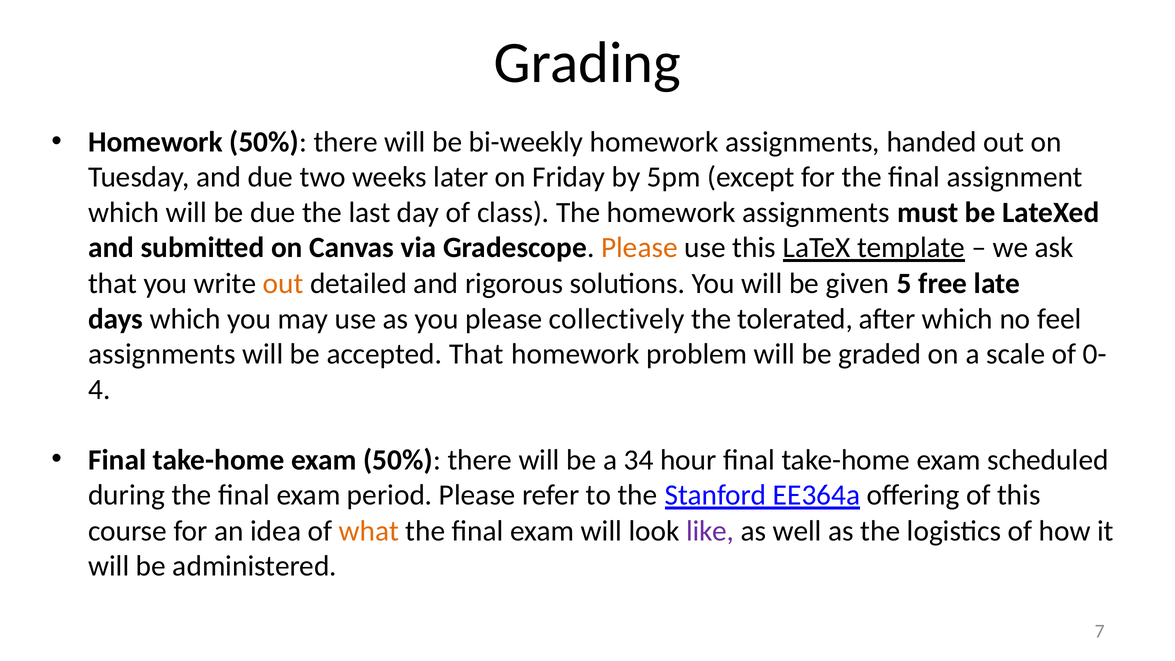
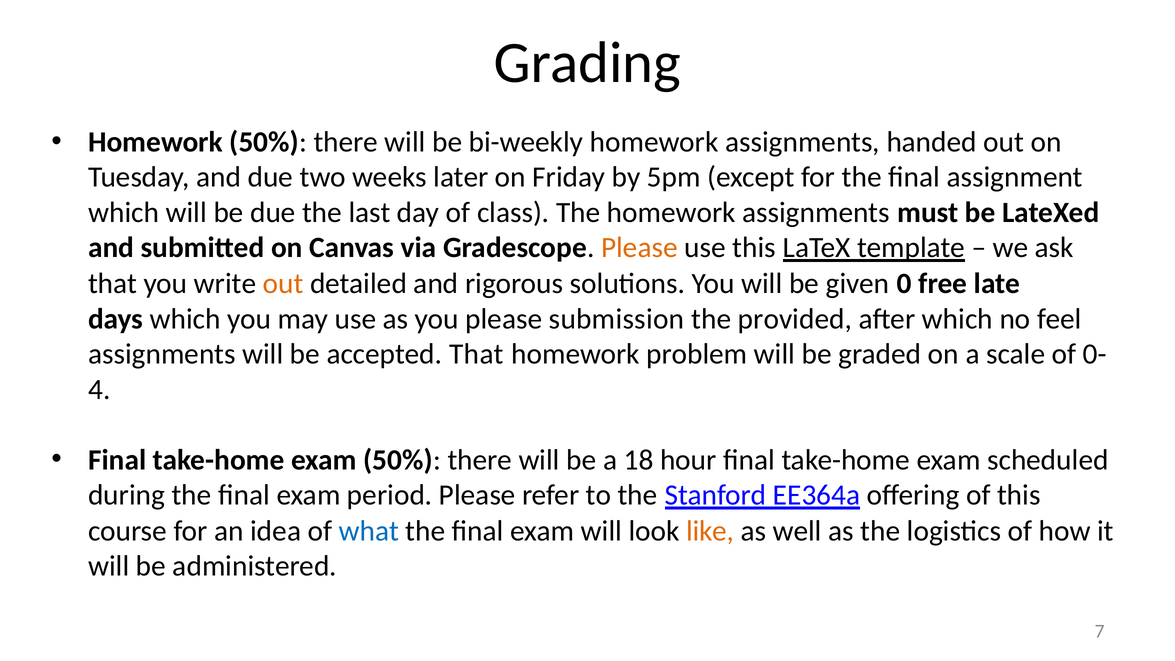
5: 5 -> 0
collectively: collectively -> submission
tolerated: tolerated -> provided
34: 34 -> 18
what colour: orange -> blue
like colour: purple -> orange
